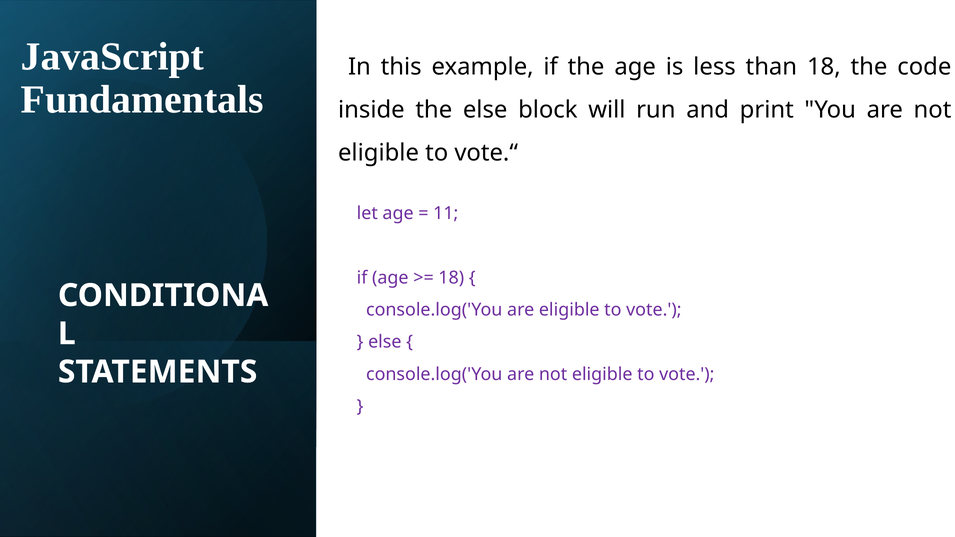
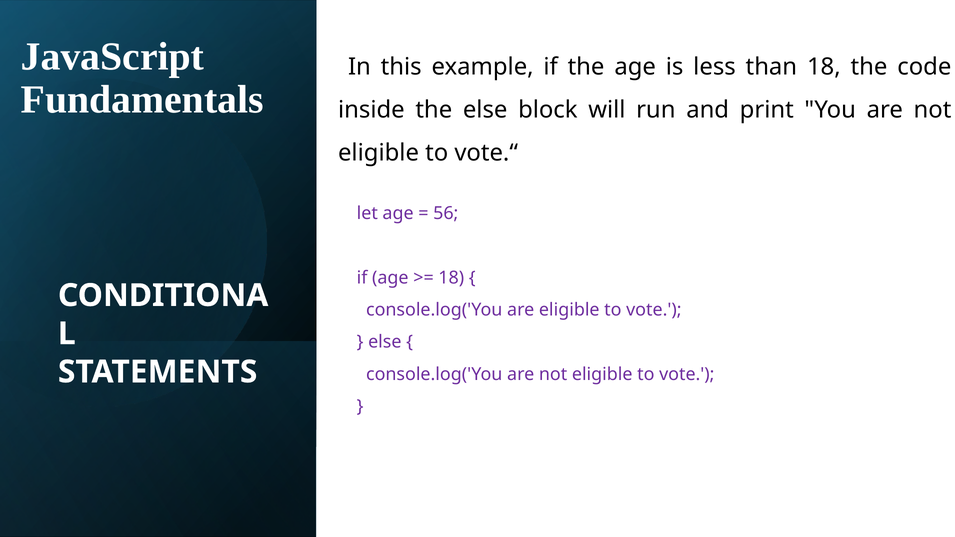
11: 11 -> 56
